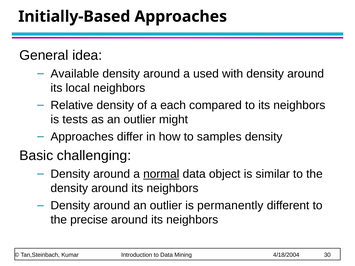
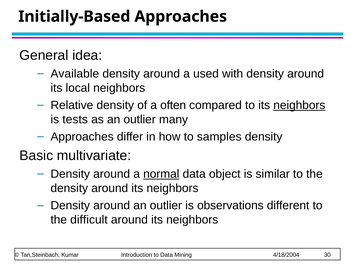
each: each -> often
neighbors at (299, 105) underline: none -> present
might: might -> many
challenging: challenging -> multivariate
permanently: permanently -> observations
precise: precise -> difficult
